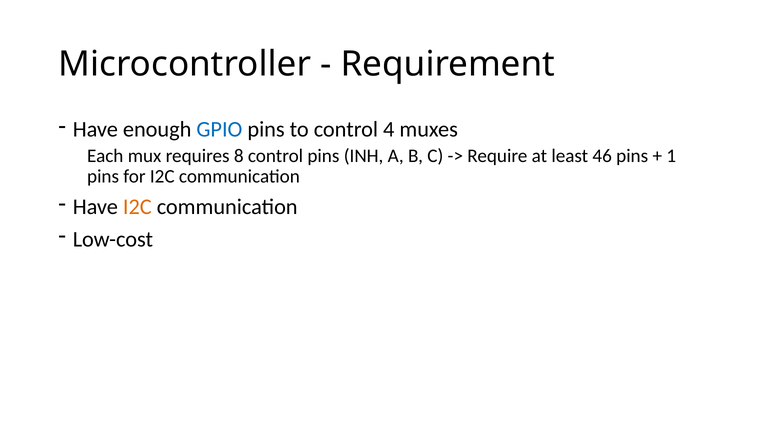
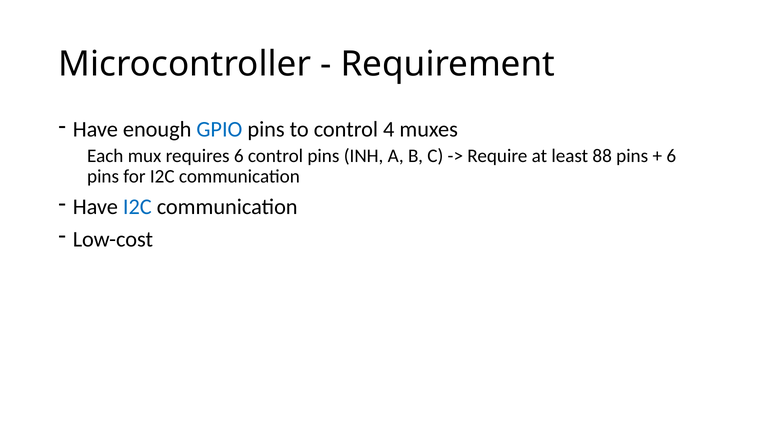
requires 8: 8 -> 6
46: 46 -> 88
1 at (671, 156): 1 -> 6
I2C at (137, 207) colour: orange -> blue
